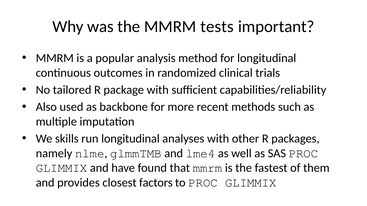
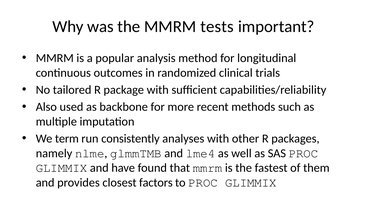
skills: skills -> term
run longitudinal: longitudinal -> consistently
